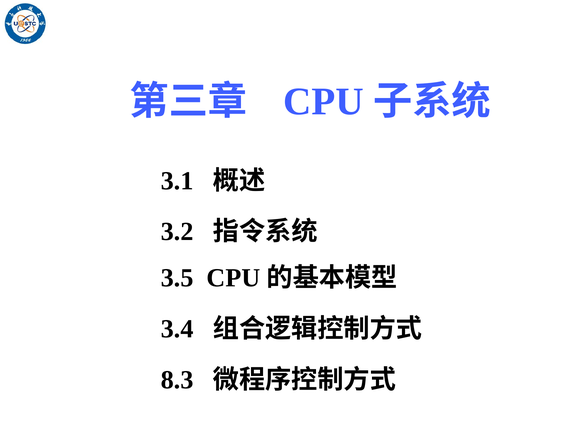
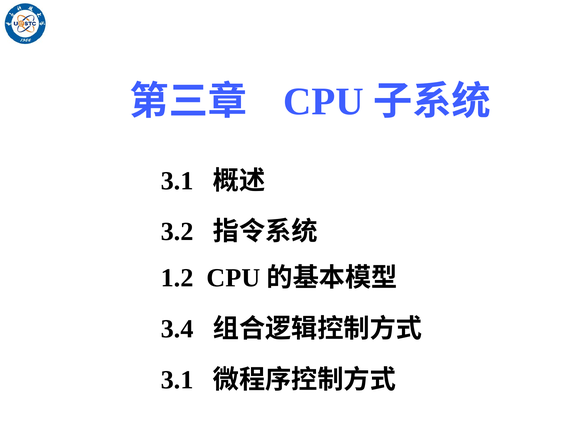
3.5: 3.5 -> 1.2
8.3 at (177, 380): 8.3 -> 3.1
